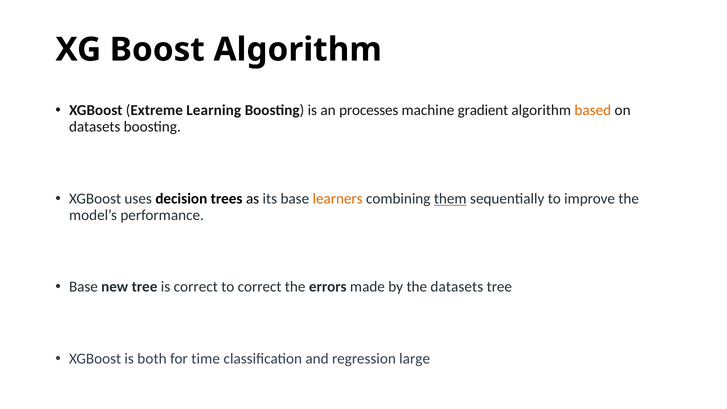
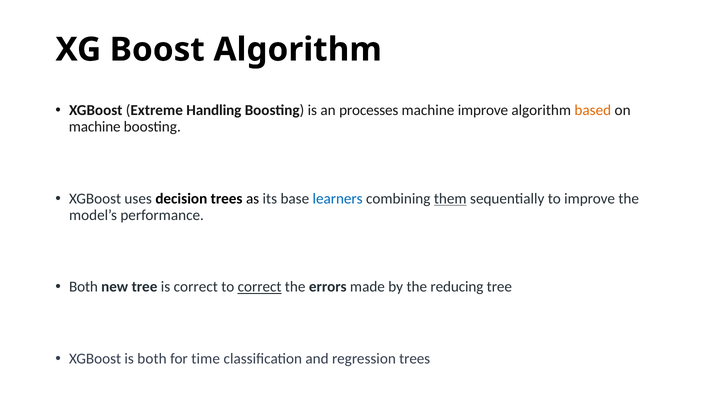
Learning: Learning -> Handling
machine gradient: gradient -> improve
datasets at (95, 127): datasets -> machine
learners colour: orange -> blue
Base at (83, 287): Base -> Both
correct at (260, 287) underline: none -> present
the datasets: datasets -> reducing
regression large: large -> trees
